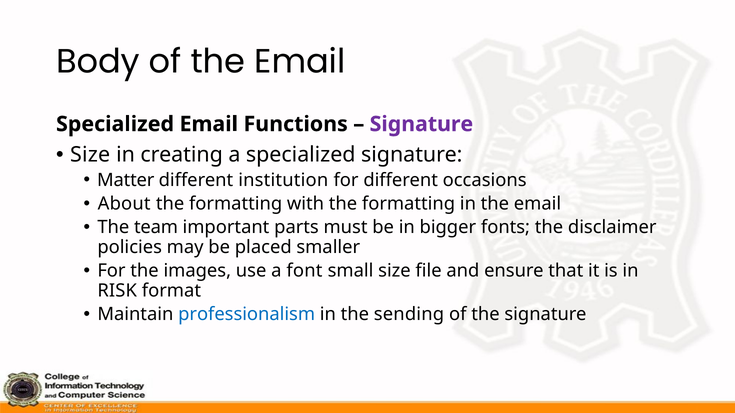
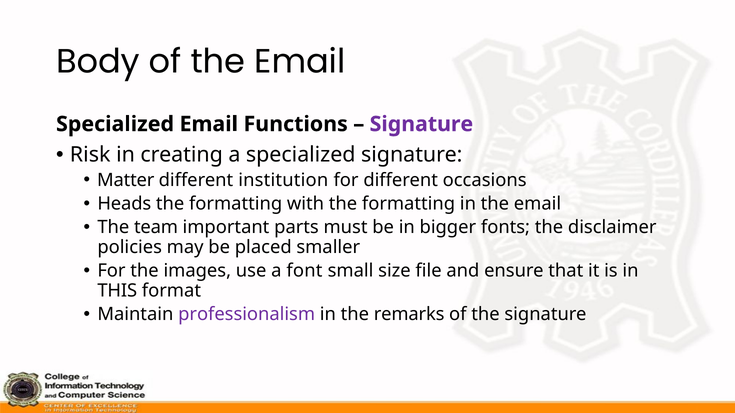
Size at (90, 155): Size -> Risk
About: About -> Heads
RISK: RISK -> THIS
professionalism colour: blue -> purple
sending: sending -> remarks
